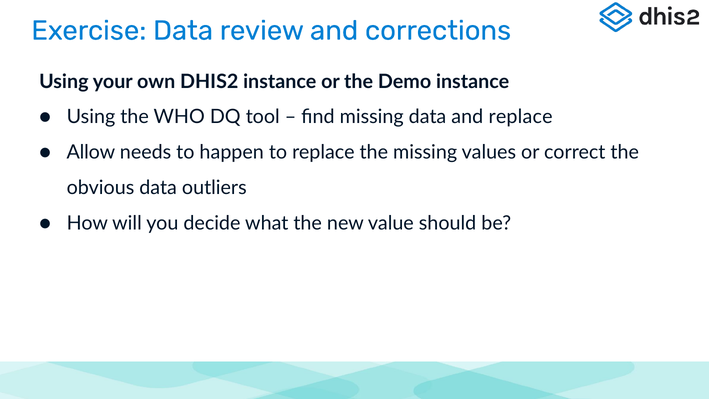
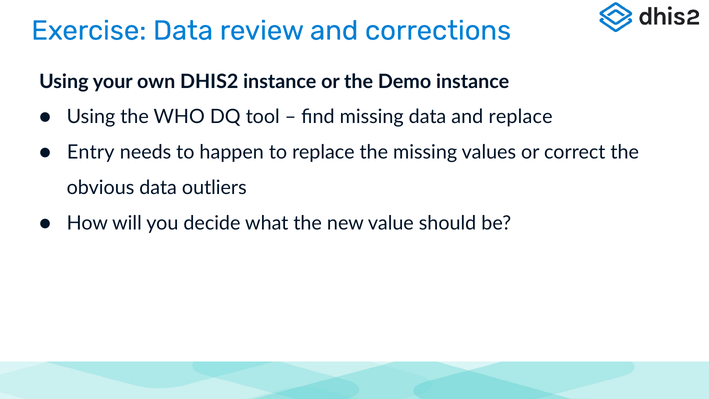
Allow: Allow -> Entry
